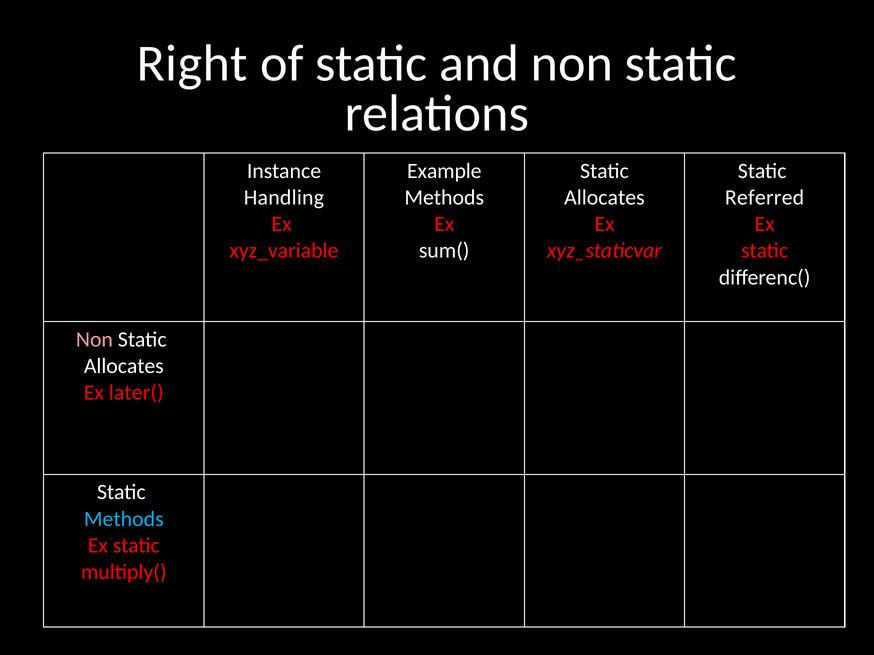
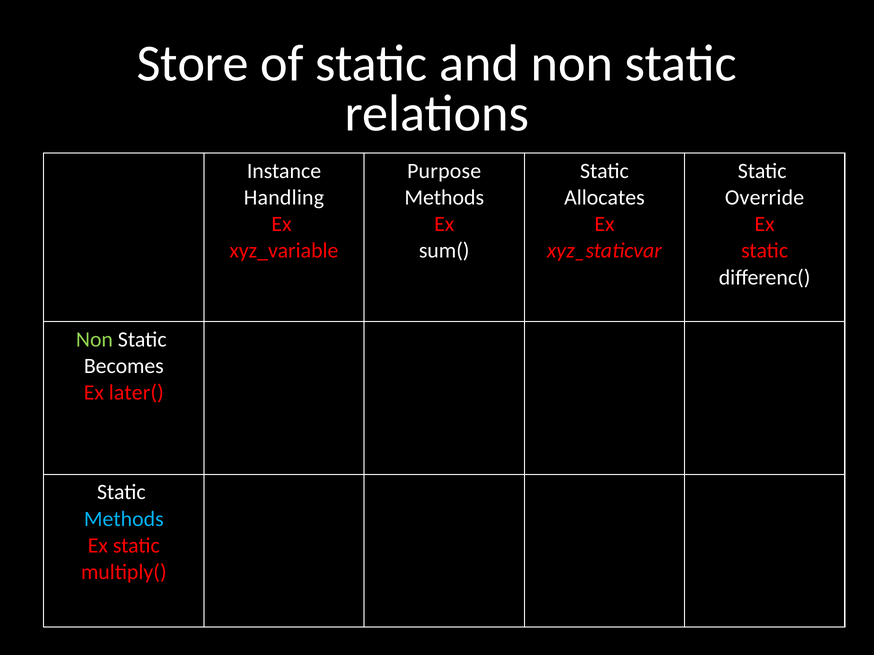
Right: Right -> Store
Example: Example -> Purpose
Referred: Referred -> Override
Non at (94, 340) colour: pink -> light green
Allocates at (124, 366): Allocates -> Becomes
